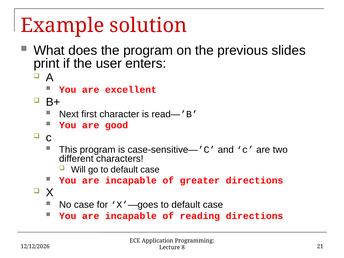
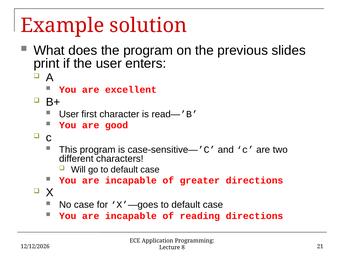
Next at (69, 114): Next -> User
